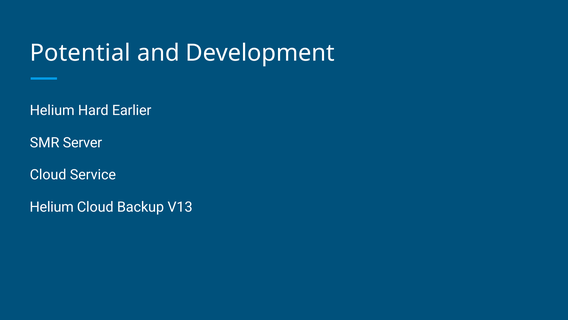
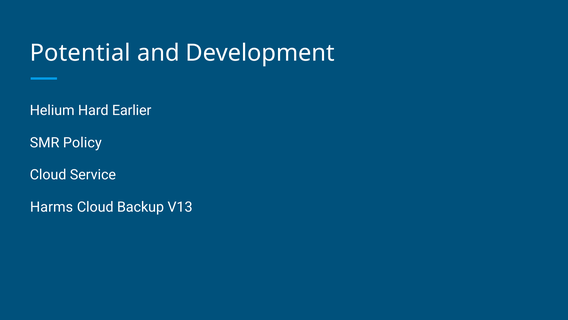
Server: Server -> Policy
Helium at (52, 207): Helium -> Harms
